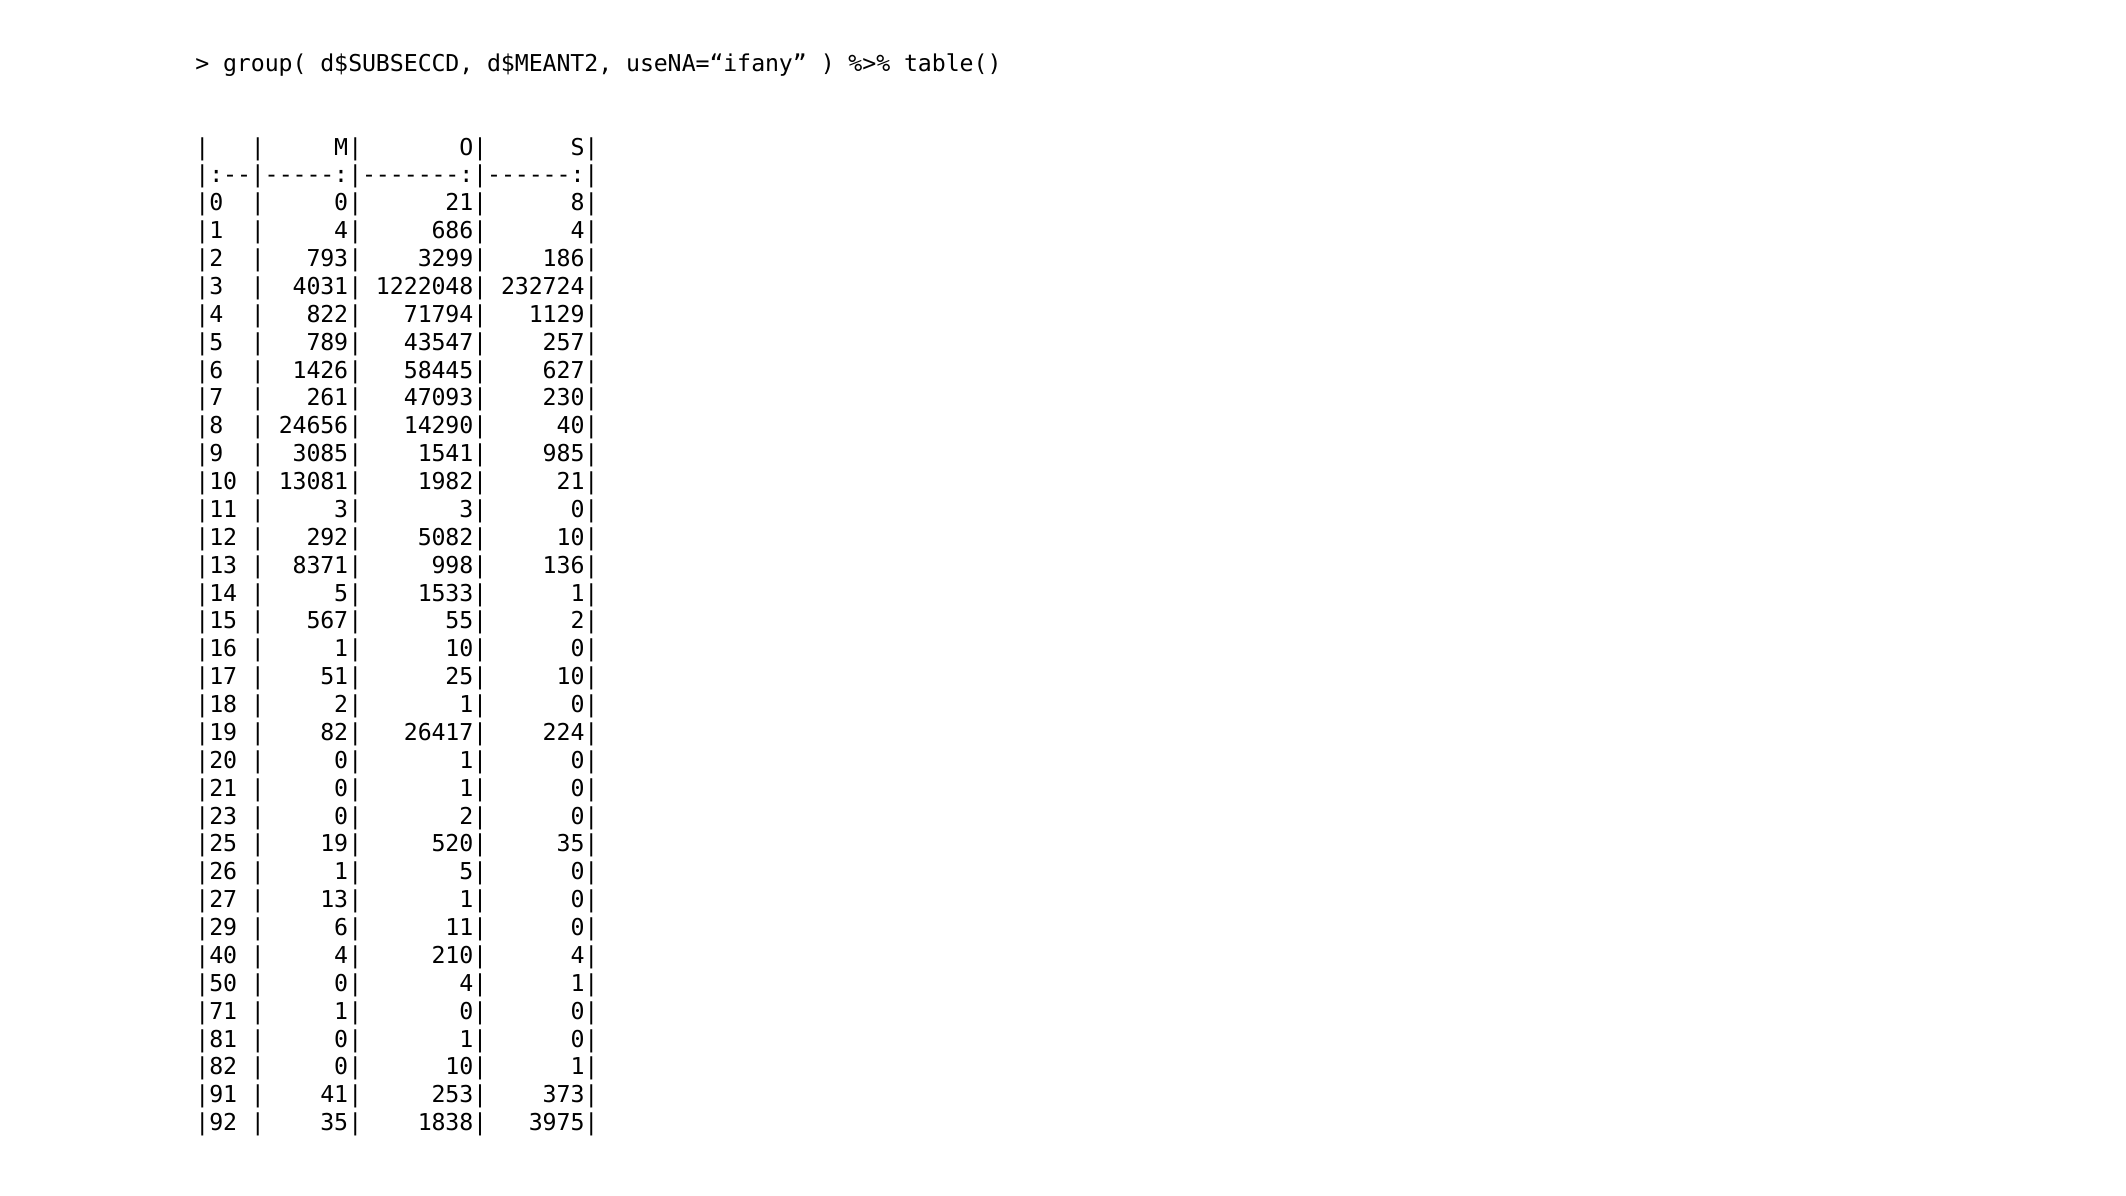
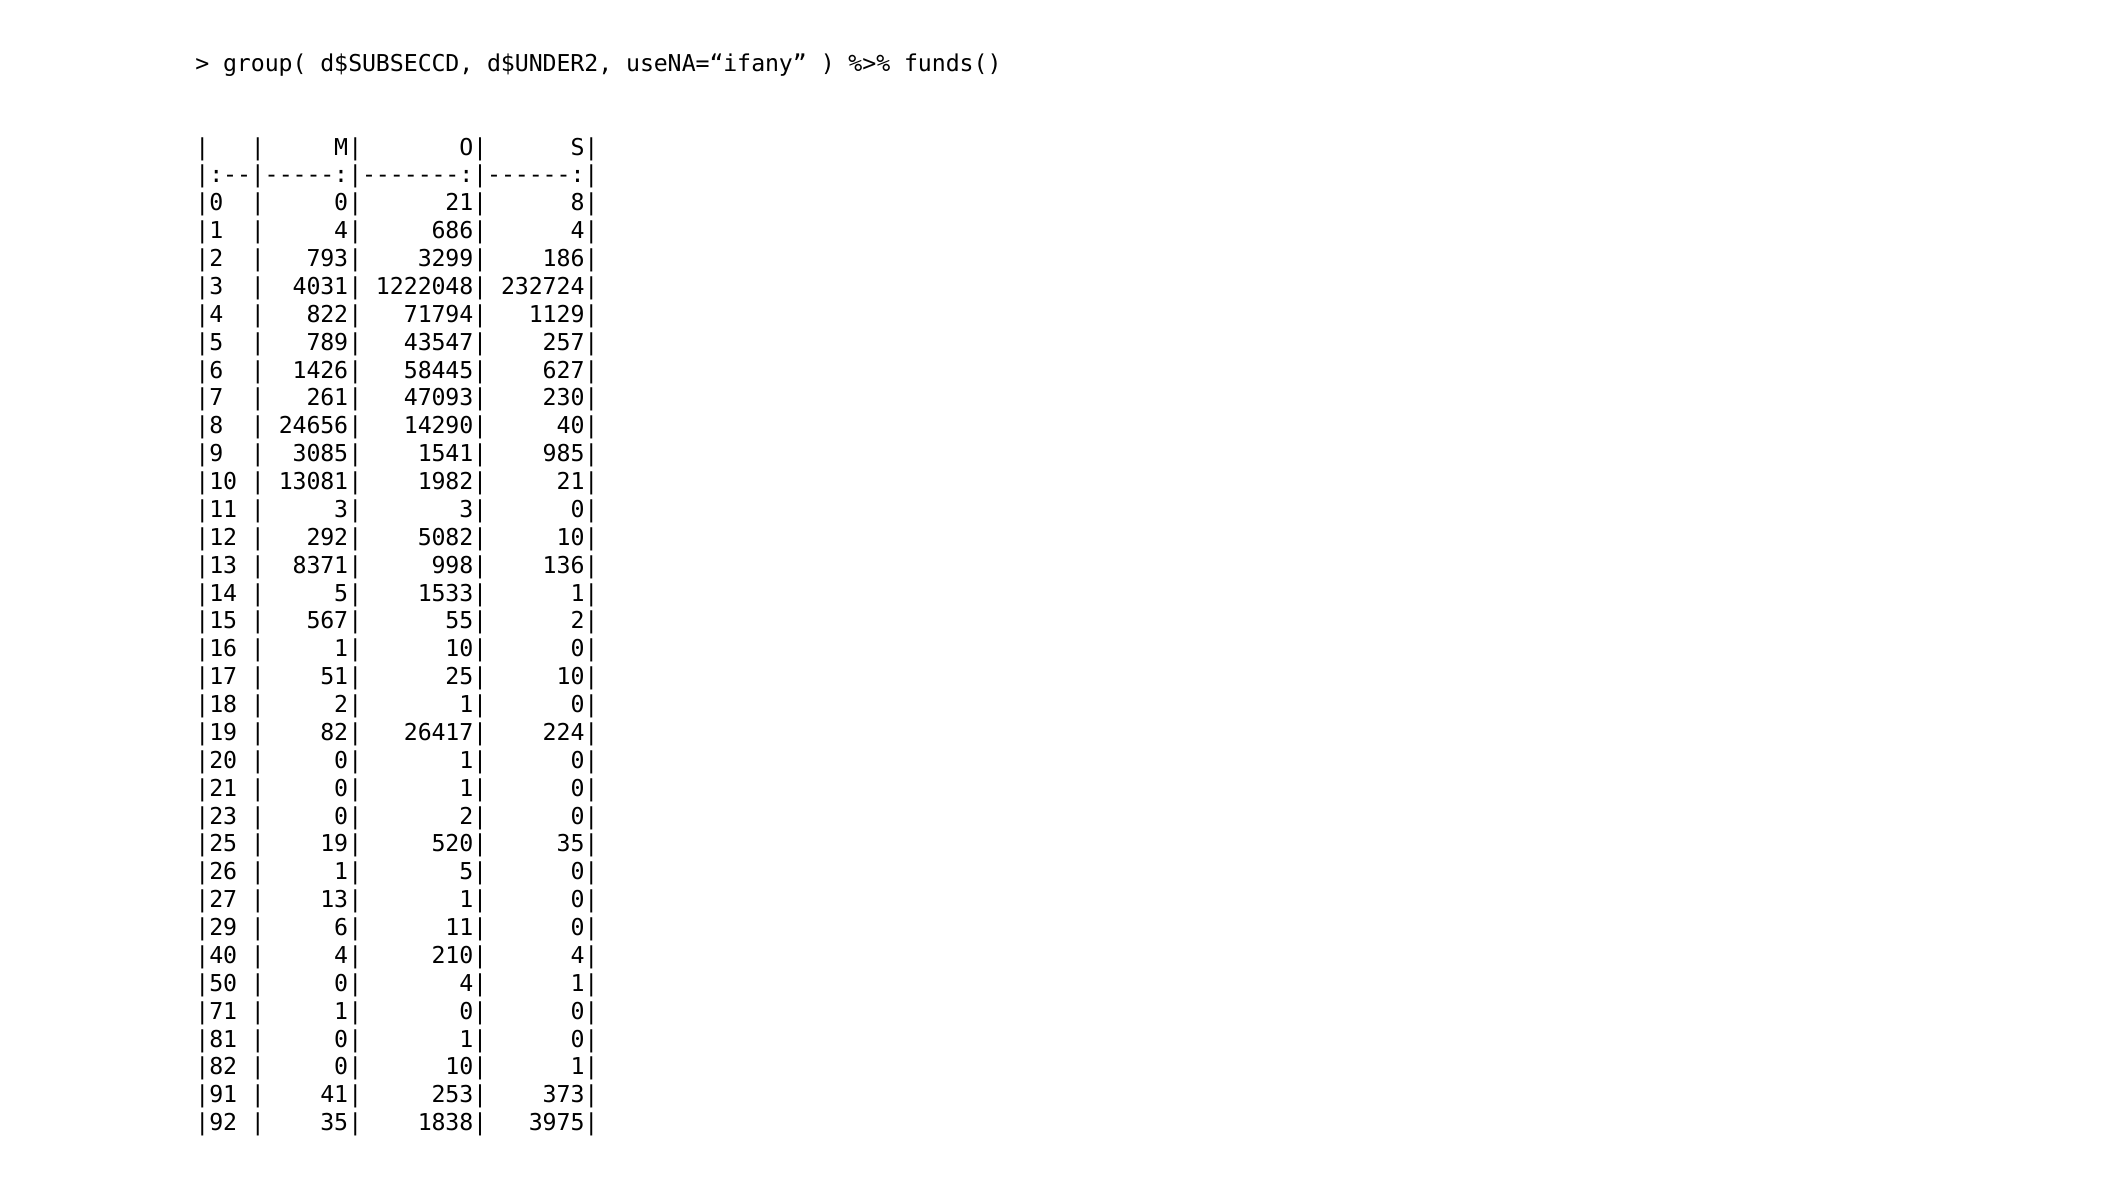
d$MEANT2: d$MEANT2 -> d$UNDER2
table(: table( -> funds(
